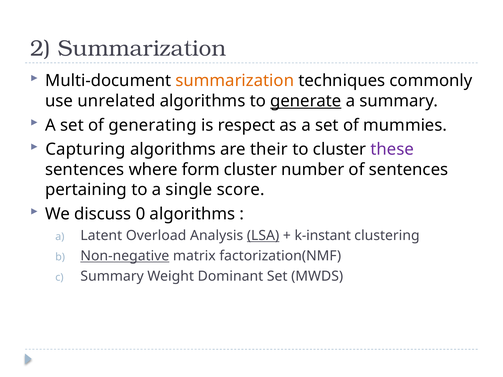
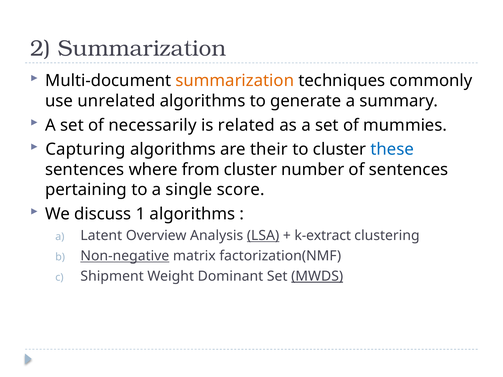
generate underline: present -> none
generating: generating -> necessarily
respect: respect -> related
these colour: purple -> blue
form: form -> from
0: 0 -> 1
Overload: Overload -> Overview
k-instant: k-instant -> k-extract
Summary at (112, 276): Summary -> Shipment
MWDS underline: none -> present
